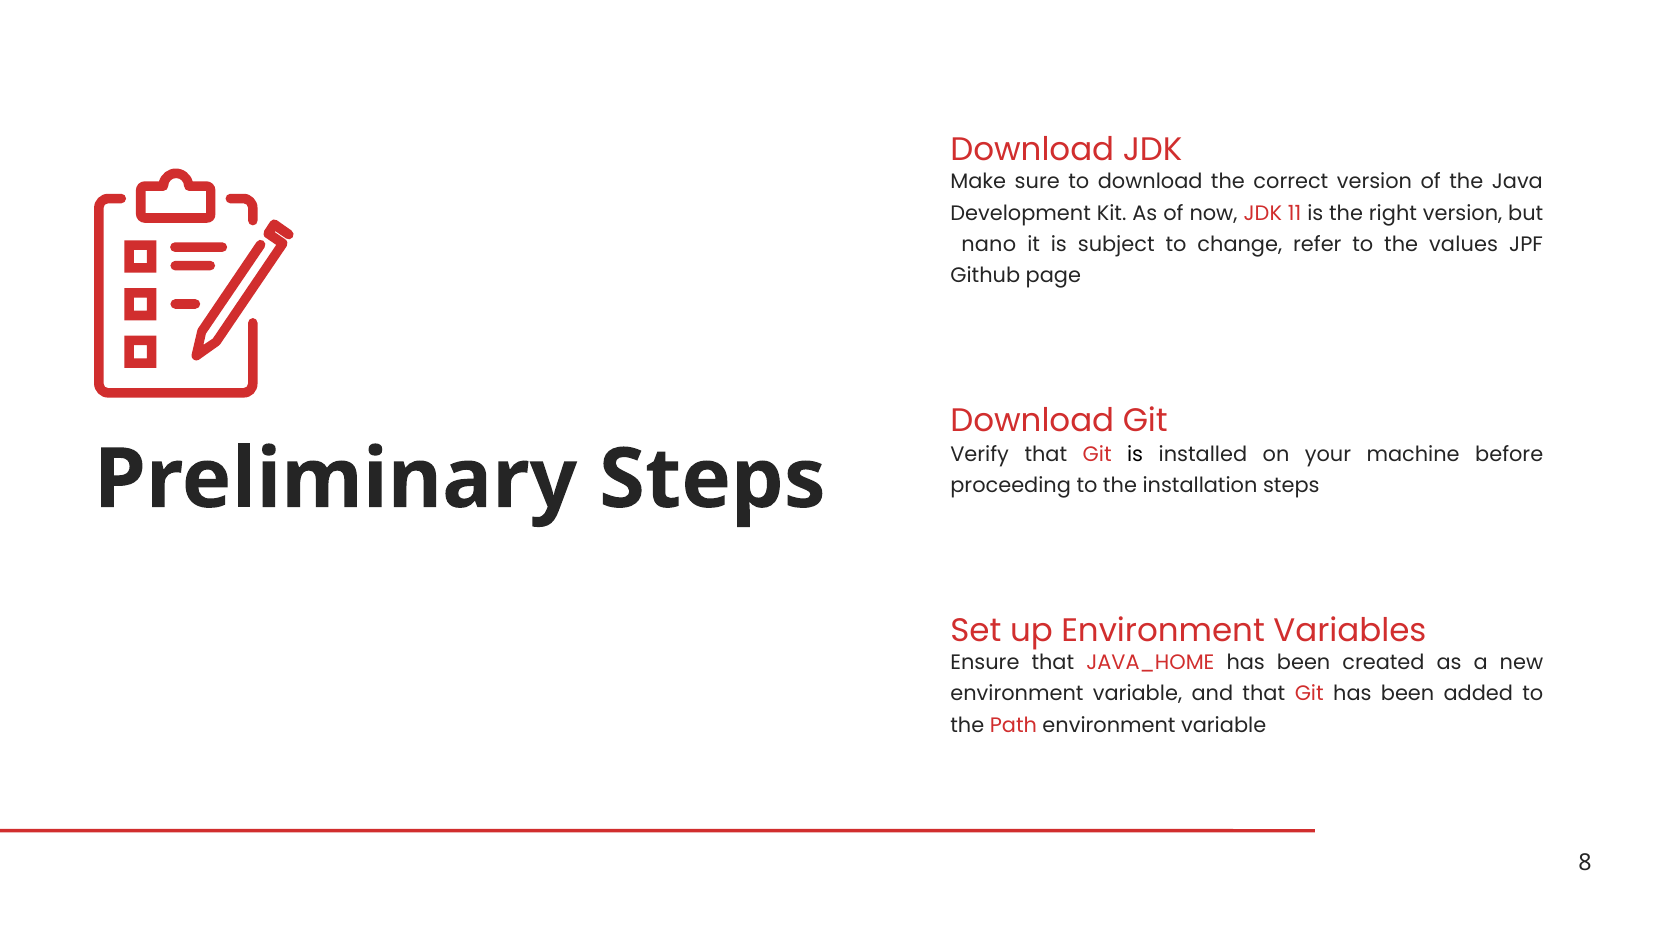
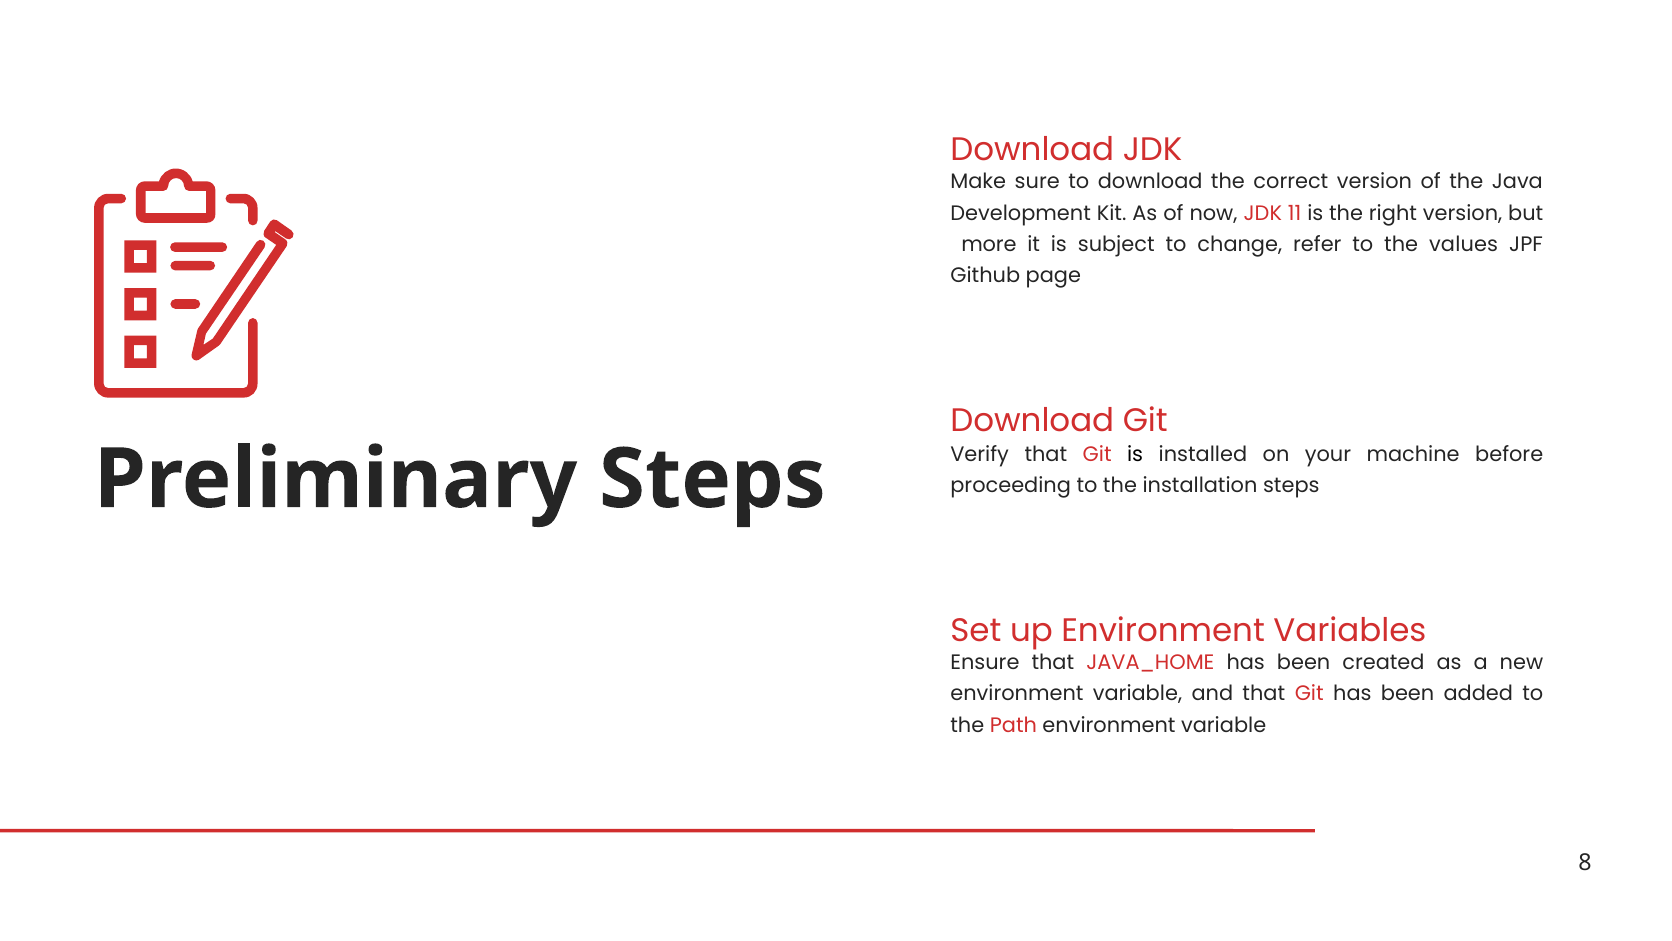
nano: nano -> more
